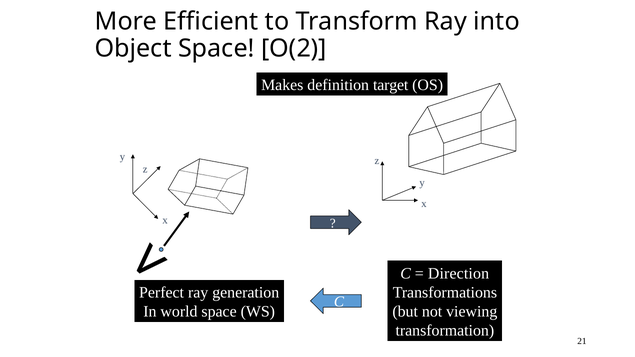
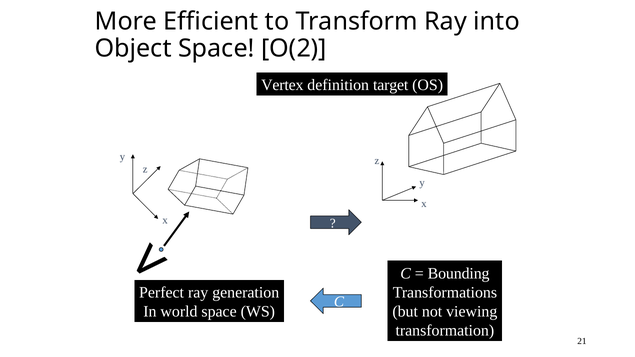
Makes: Makes -> Vertex
Direction: Direction -> Bounding
